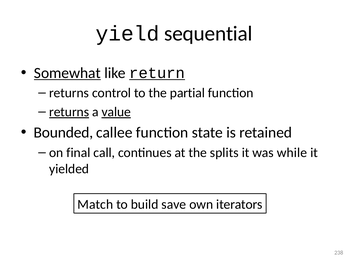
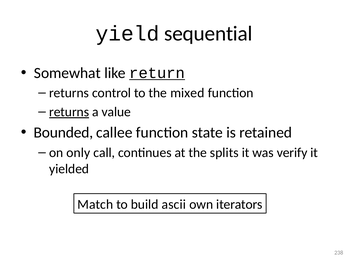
Somewhat underline: present -> none
partial: partial -> mixed
value underline: present -> none
final: final -> only
while: while -> verify
save: save -> ascii
